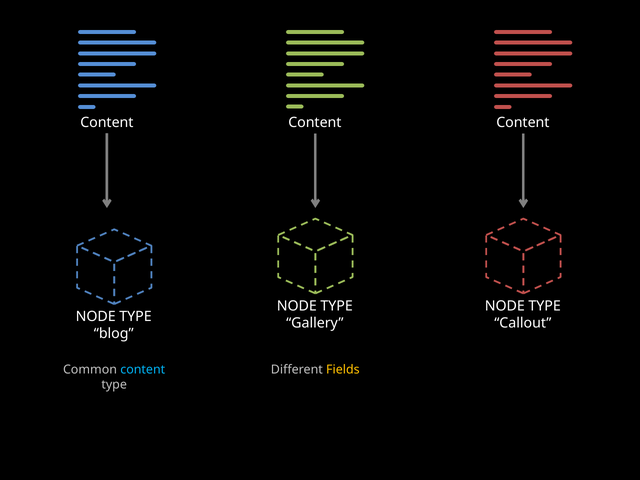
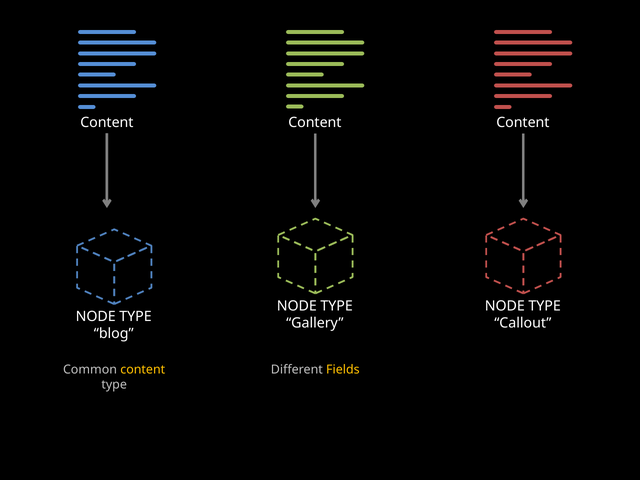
content at (143, 370) colour: light blue -> yellow
